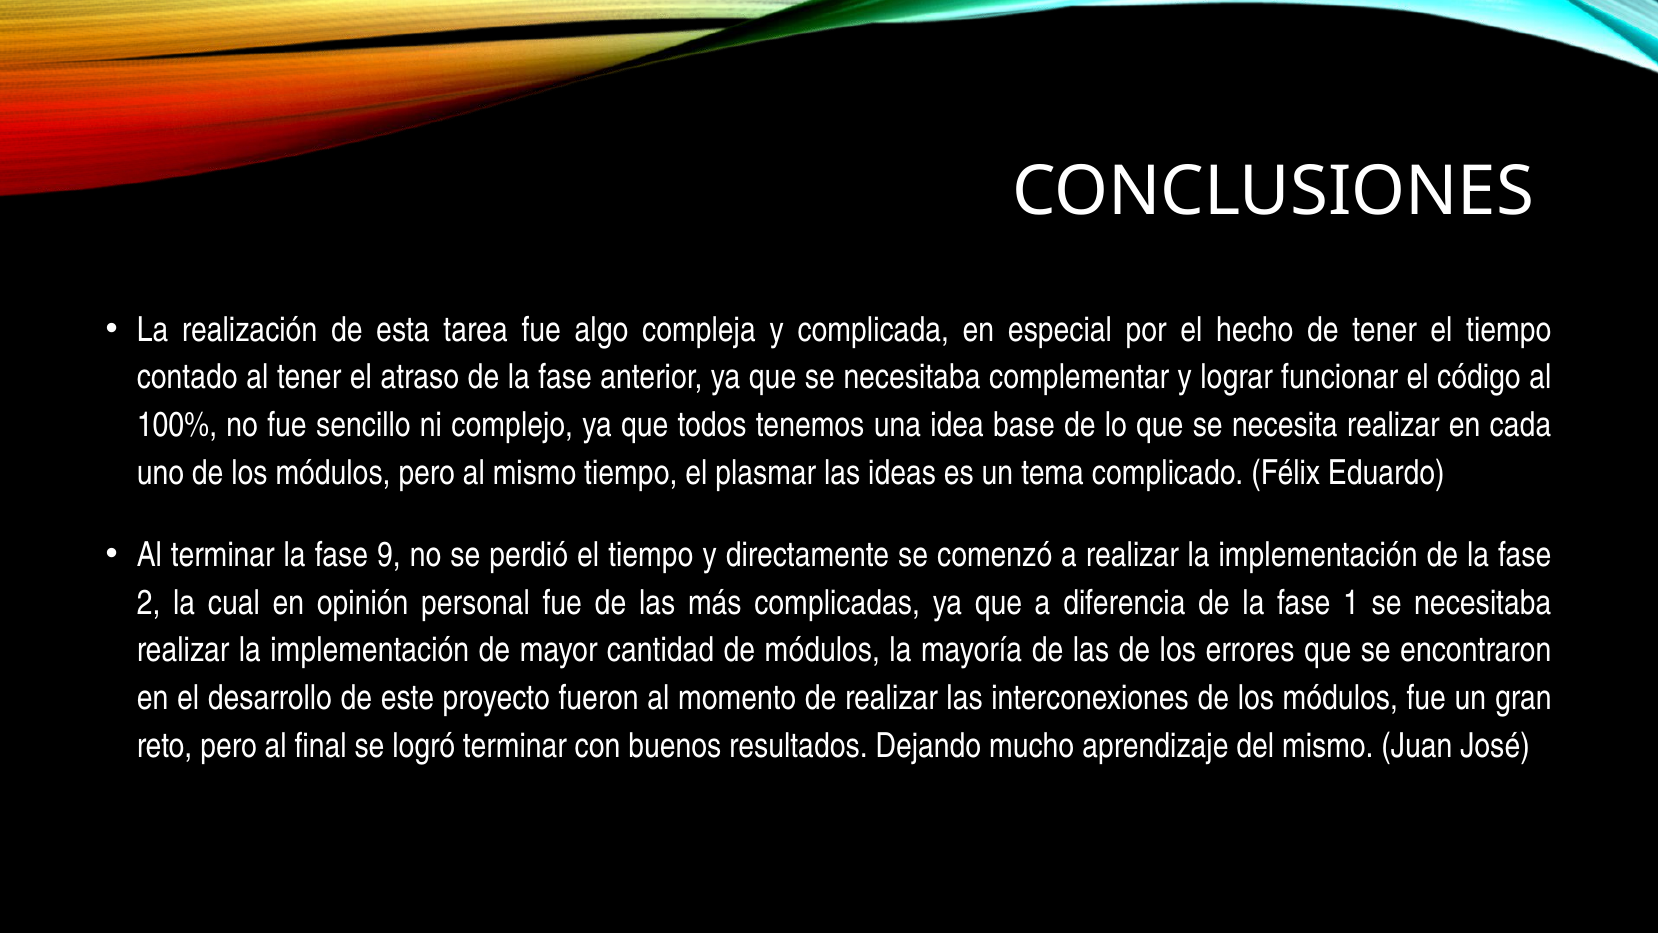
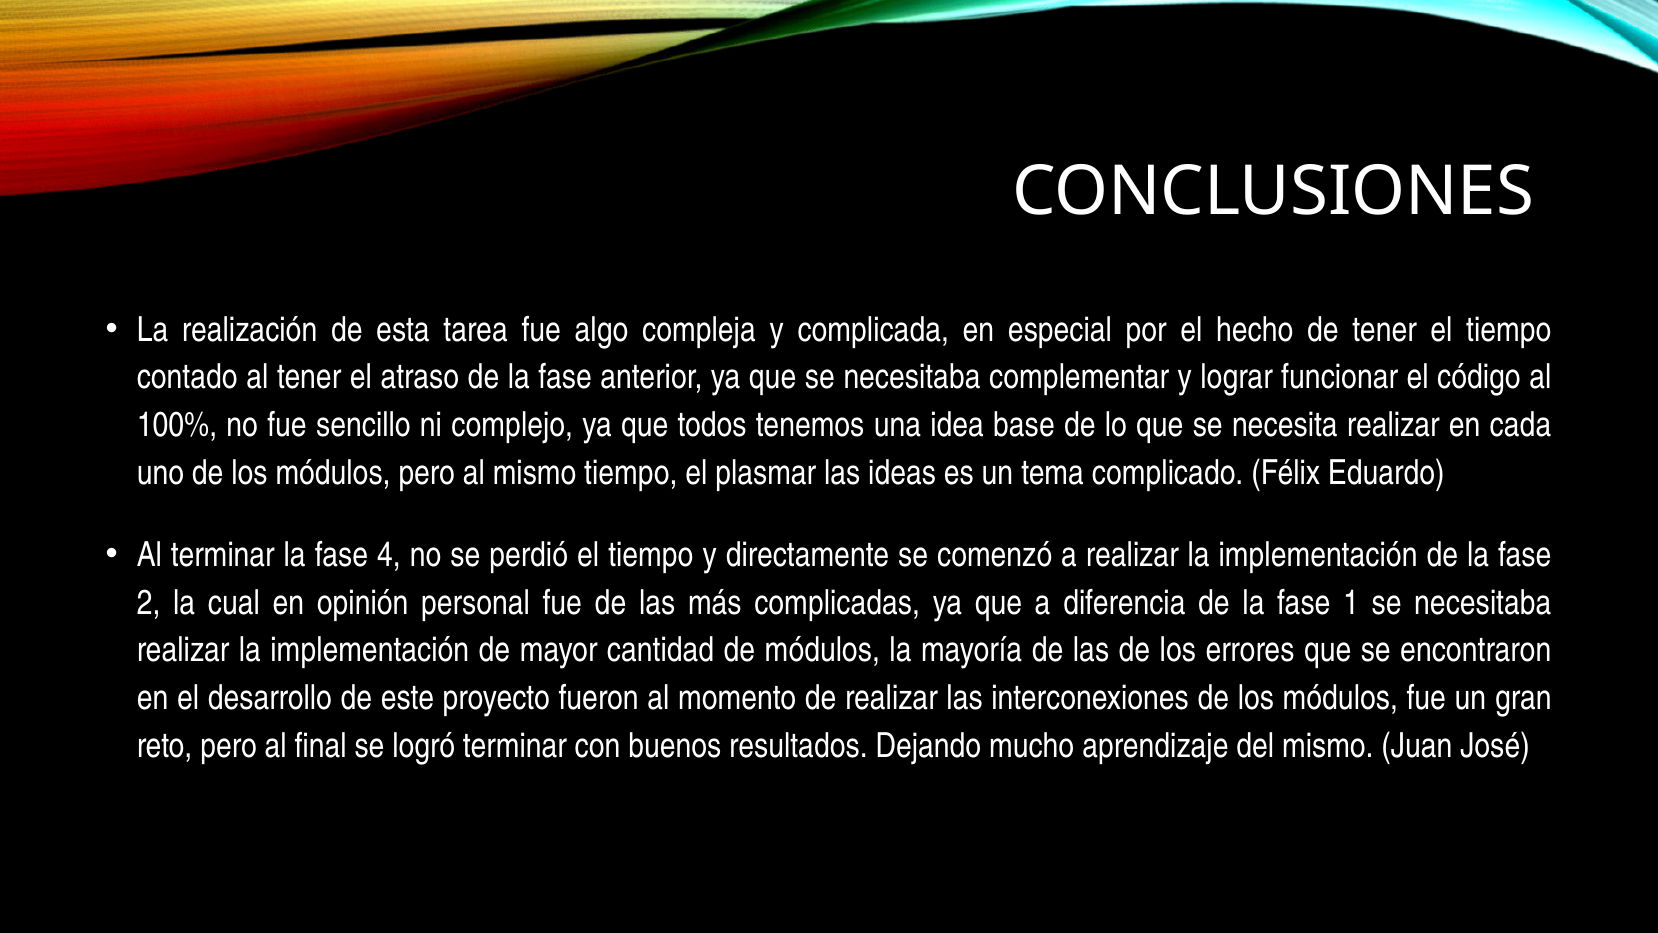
9: 9 -> 4
